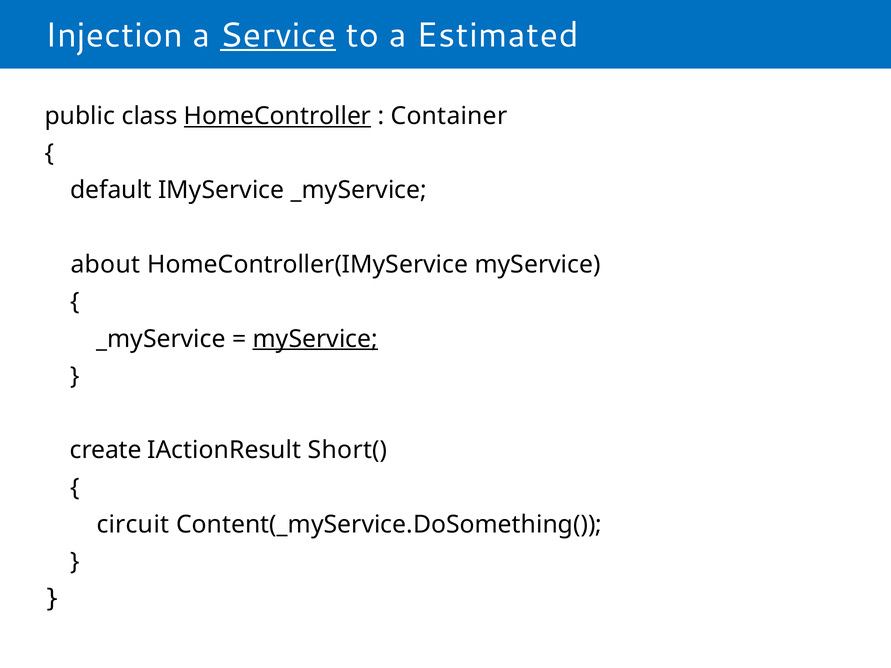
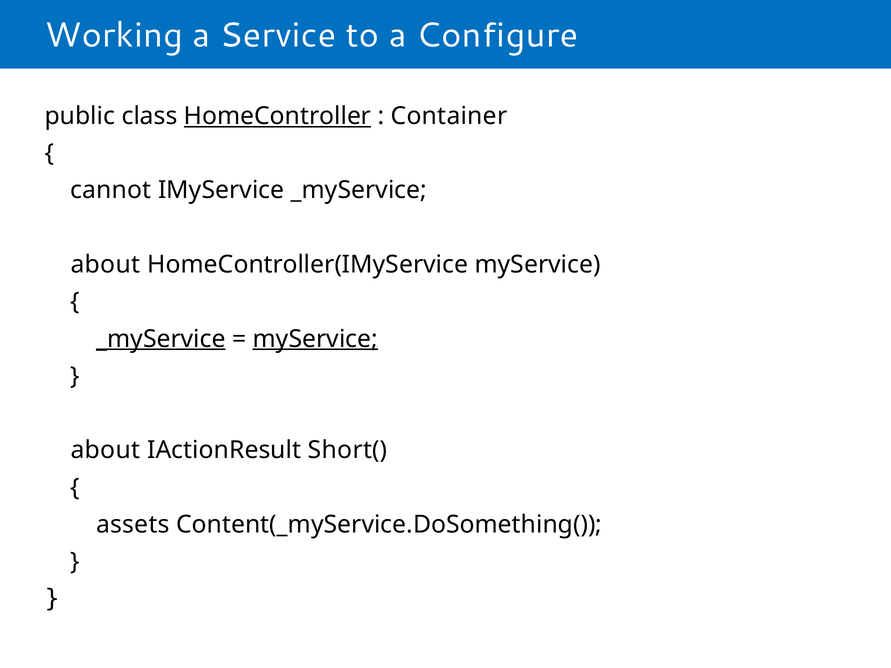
Injection: Injection -> Working
Service underline: present -> none
Estimated: Estimated -> Configure
default: default -> cannot
_myService at (161, 339) underline: none -> present
create at (106, 450): create -> about
circuit: circuit -> assets
